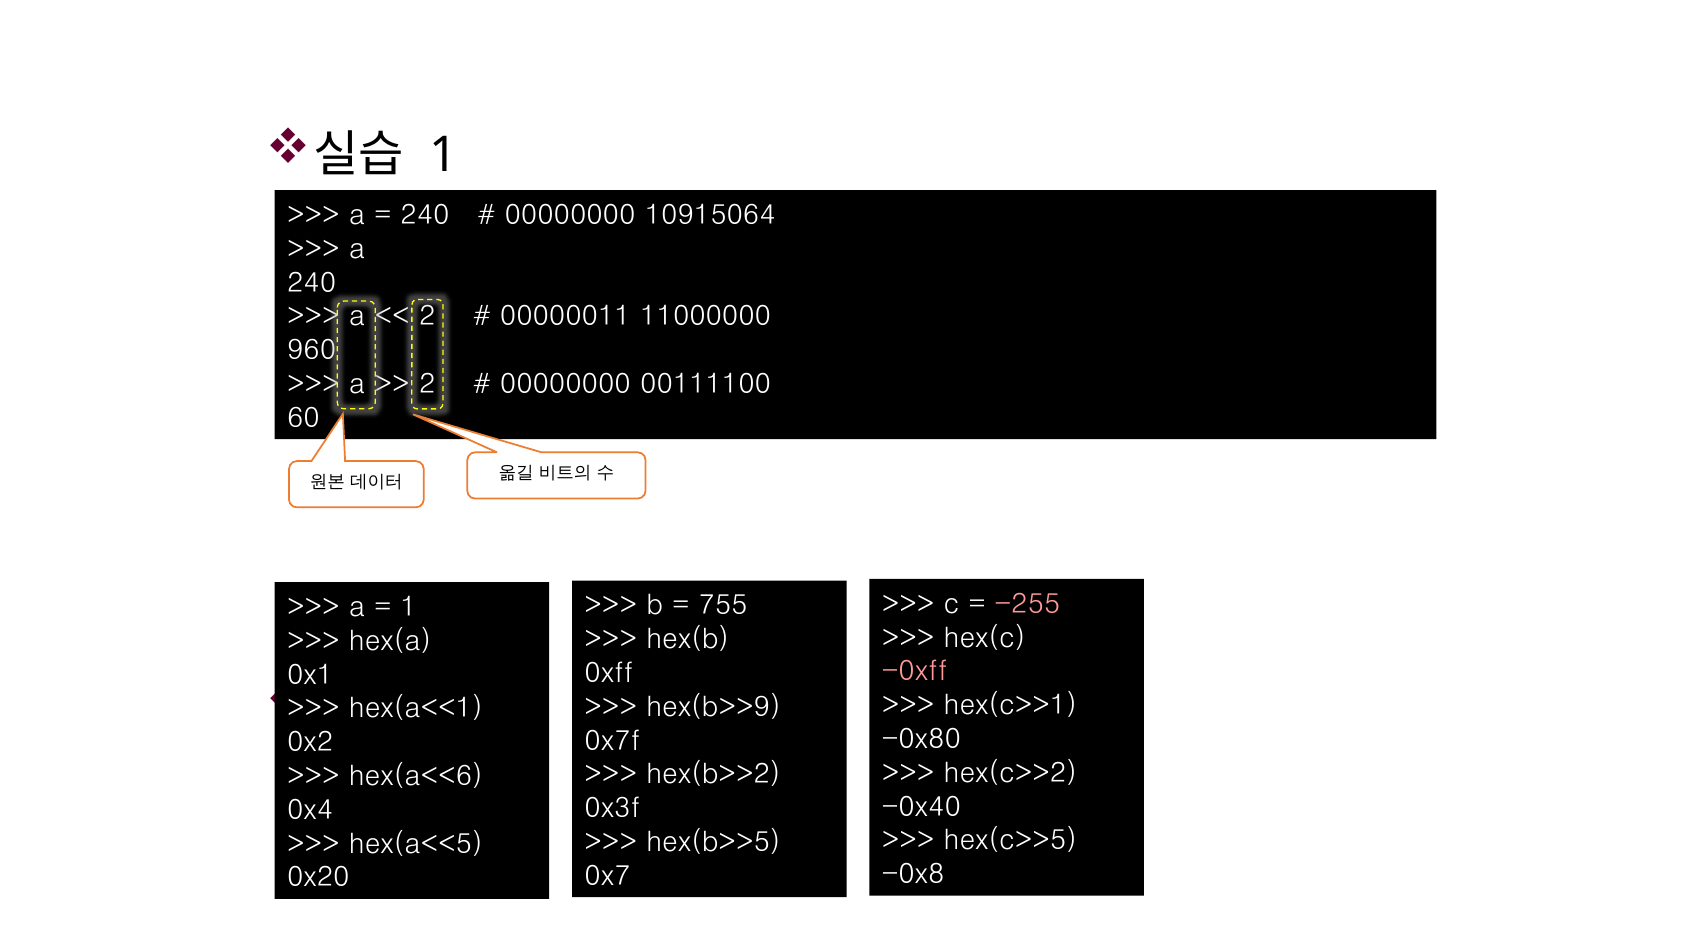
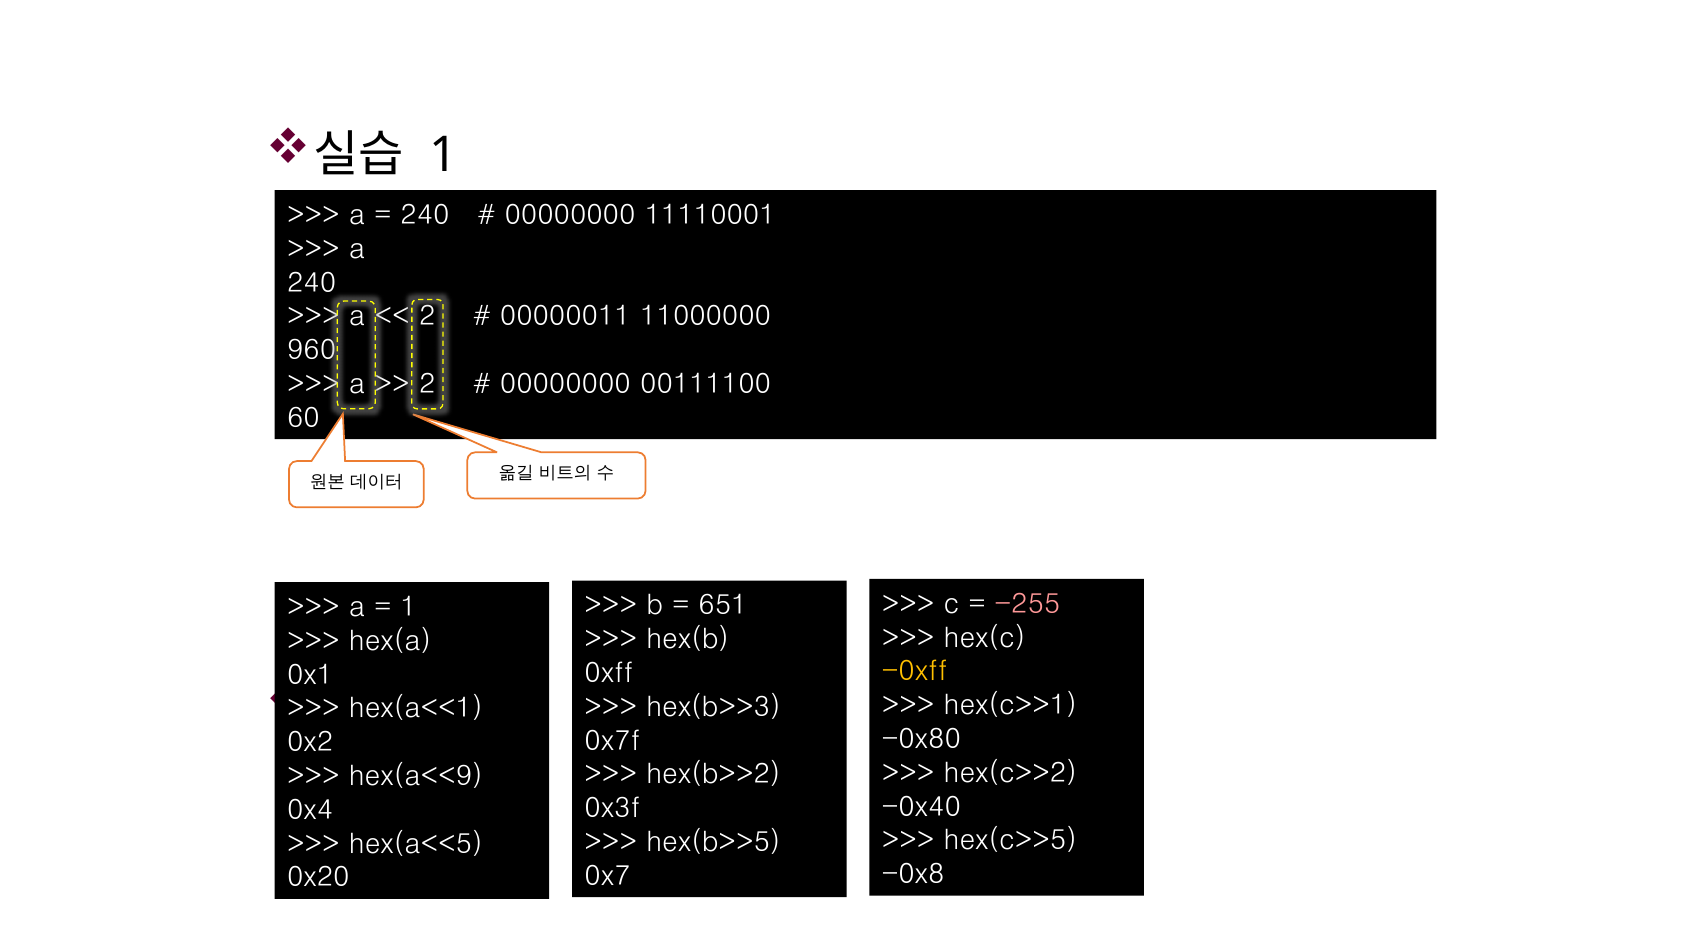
10915064: 10915064 -> 11110001
755: 755 -> 651
-0xff colour: pink -> yellow
hex(b>>9: hex(b>>9 -> hex(b>>3
hex(a<<6: hex(a<<6 -> hex(a<<9
